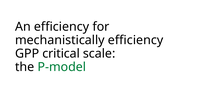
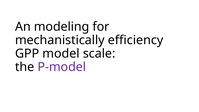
An efficiency: efficiency -> modeling
critical: critical -> model
P-model colour: green -> purple
